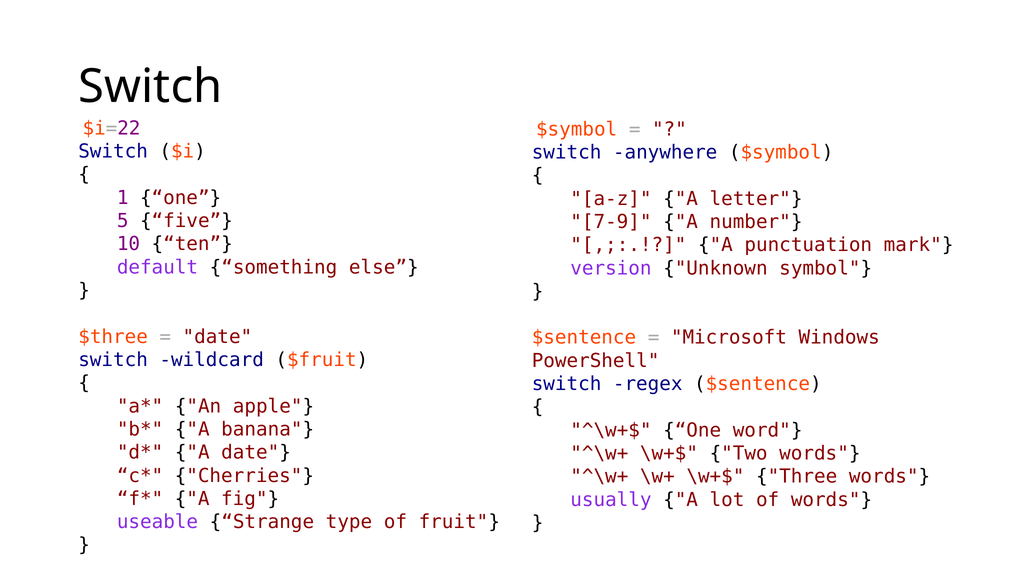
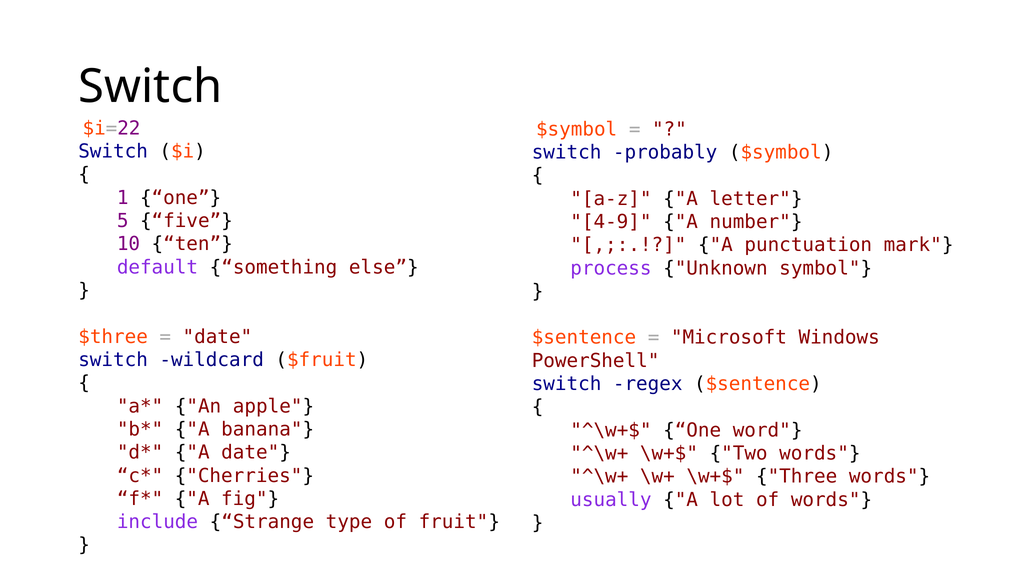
anywhere: anywhere -> probably
7-9: 7-9 -> 4-9
version: version -> process
useable: useable -> include
